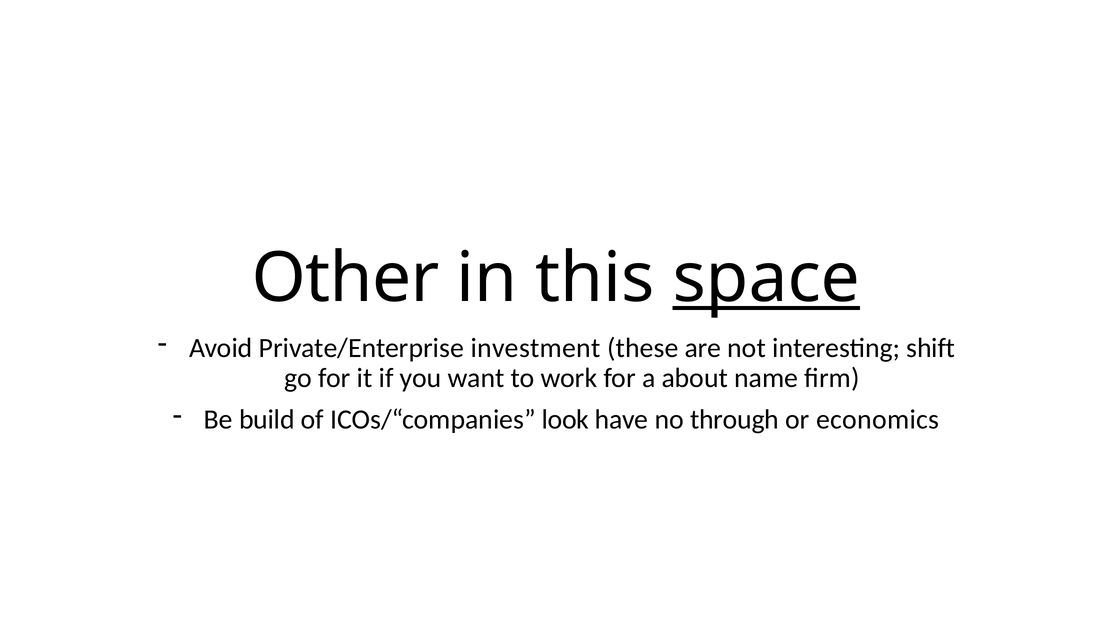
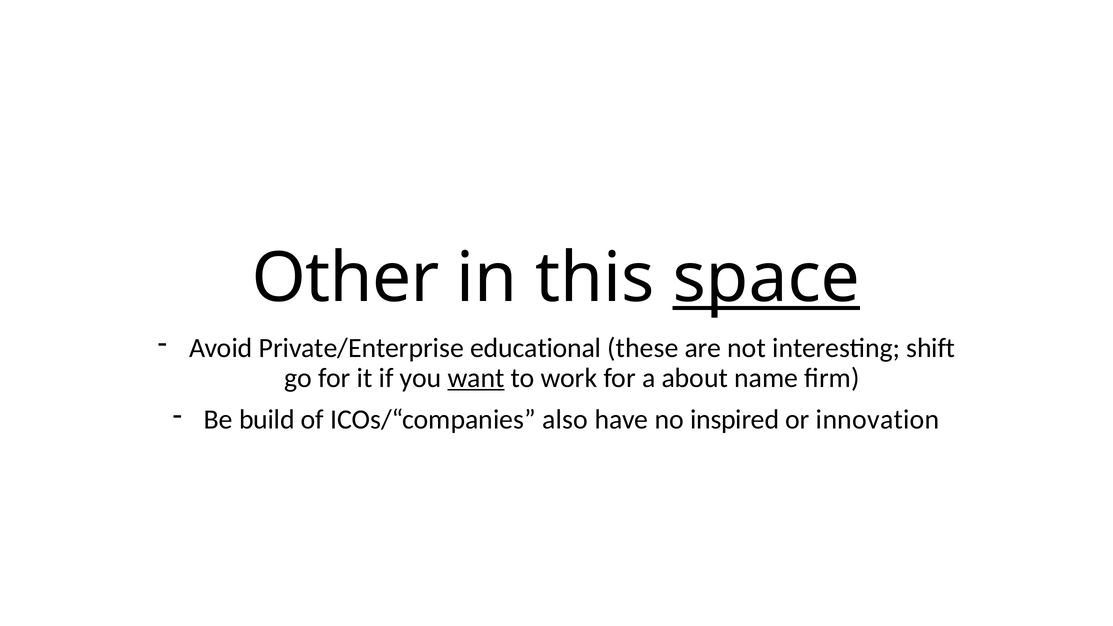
investment: investment -> educational
want underline: none -> present
look: look -> also
through: through -> inspired
economics: economics -> innovation
